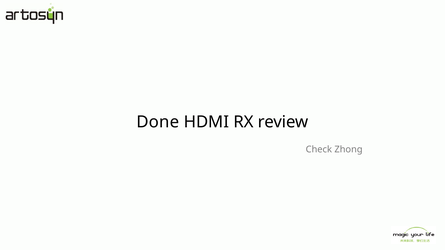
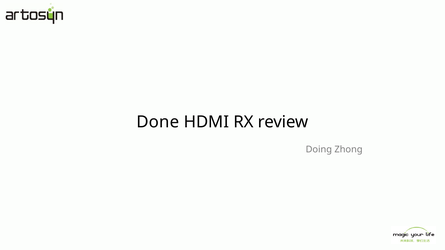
Check: Check -> Doing
